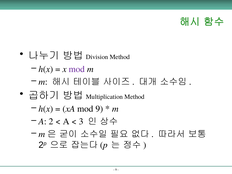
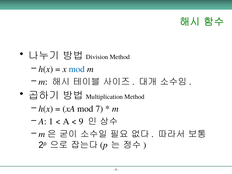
mod at (77, 69) colour: purple -> blue
mod 9: 9 -> 7
2: 2 -> 1
3 at (81, 121): 3 -> 9
